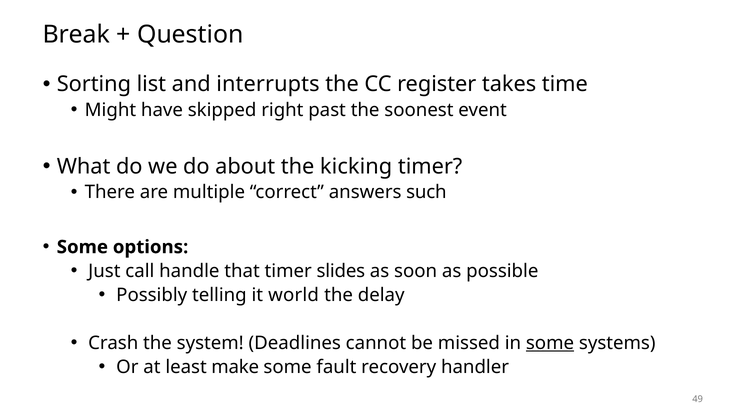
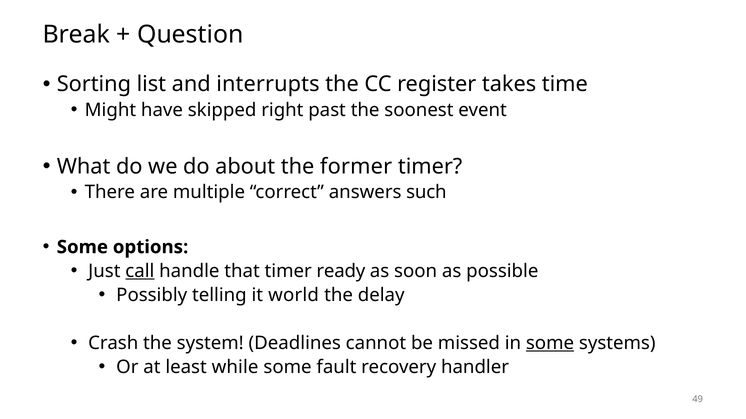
kicking: kicking -> former
call underline: none -> present
slides: slides -> ready
make: make -> while
